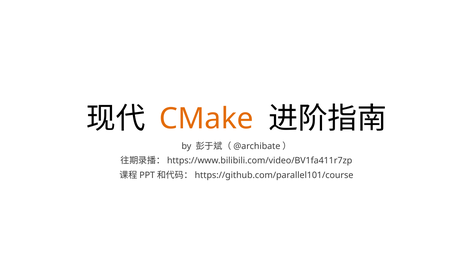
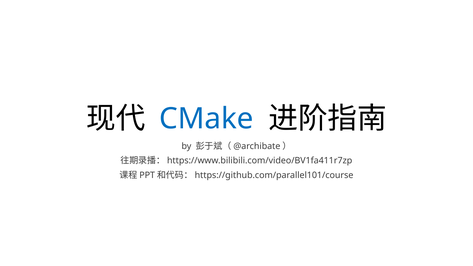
CMake colour: orange -> blue
